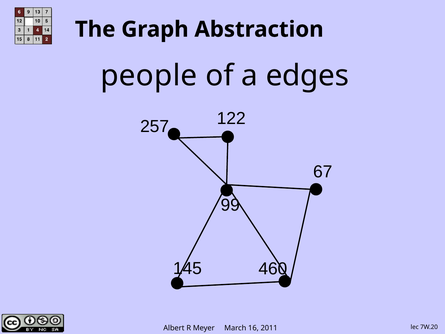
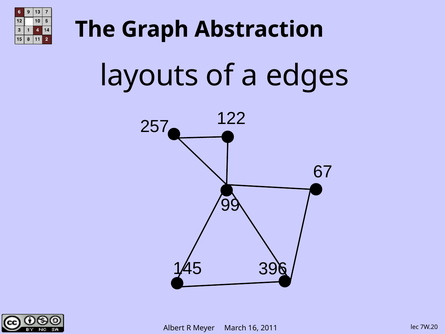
people: people -> layouts
460: 460 -> 396
